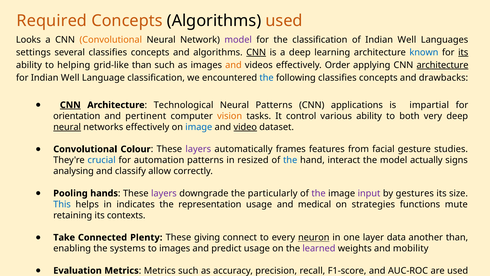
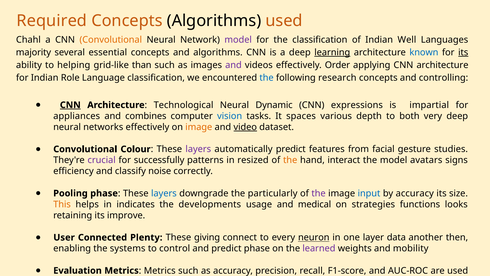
Looks: Looks -> Chahl
settings: settings -> majority
several classifies: classifies -> essential
CNN at (256, 52) underline: present -> none
learning underline: none -> present
and at (233, 65) colour: orange -> purple
architecture at (442, 65) underline: present -> none
for Indian Well: Well -> Role
following classifies: classifies -> research
drawbacks: drawbacks -> controlling
Neural Patterns: Patterns -> Dynamic
applications: applications -> expressions
orientation: orientation -> appliances
pertinent: pertinent -> combines
vision colour: orange -> blue
control: control -> spaces
various ability: ability -> depth
neural at (67, 127) underline: present -> none
image at (199, 127) colour: blue -> orange
automatically frames: frames -> predict
crucial colour: blue -> purple
automation: automation -> successfully
the at (290, 160) colour: blue -> orange
actually: actually -> avatars
analysing: analysing -> efficiency
allow: allow -> noise
Pooling hands: hands -> phase
layers at (164, 193) colour: purple -> blue
input colour: purple -> blue
by gestures: gestures -> accuracy
This colour: blue -> orange
representation: representation -> developments
mute: mute -> looks
contexts: contexts -> improve
Take: Take -> User
another than: than -> then
to images: images -> control
predict usage: usage -> phase
